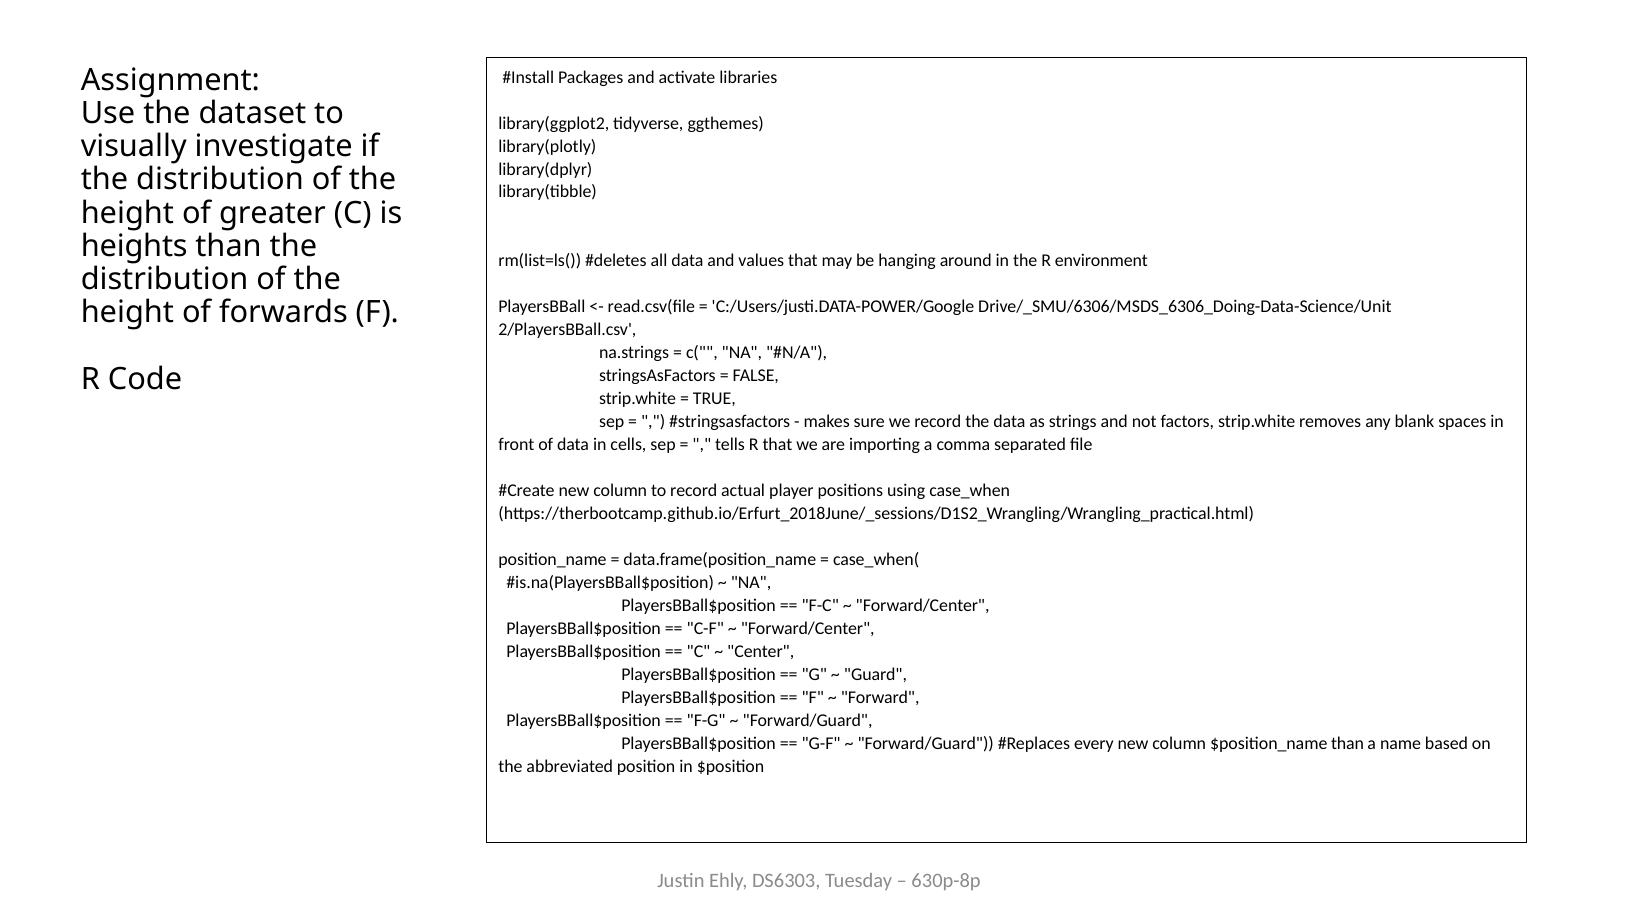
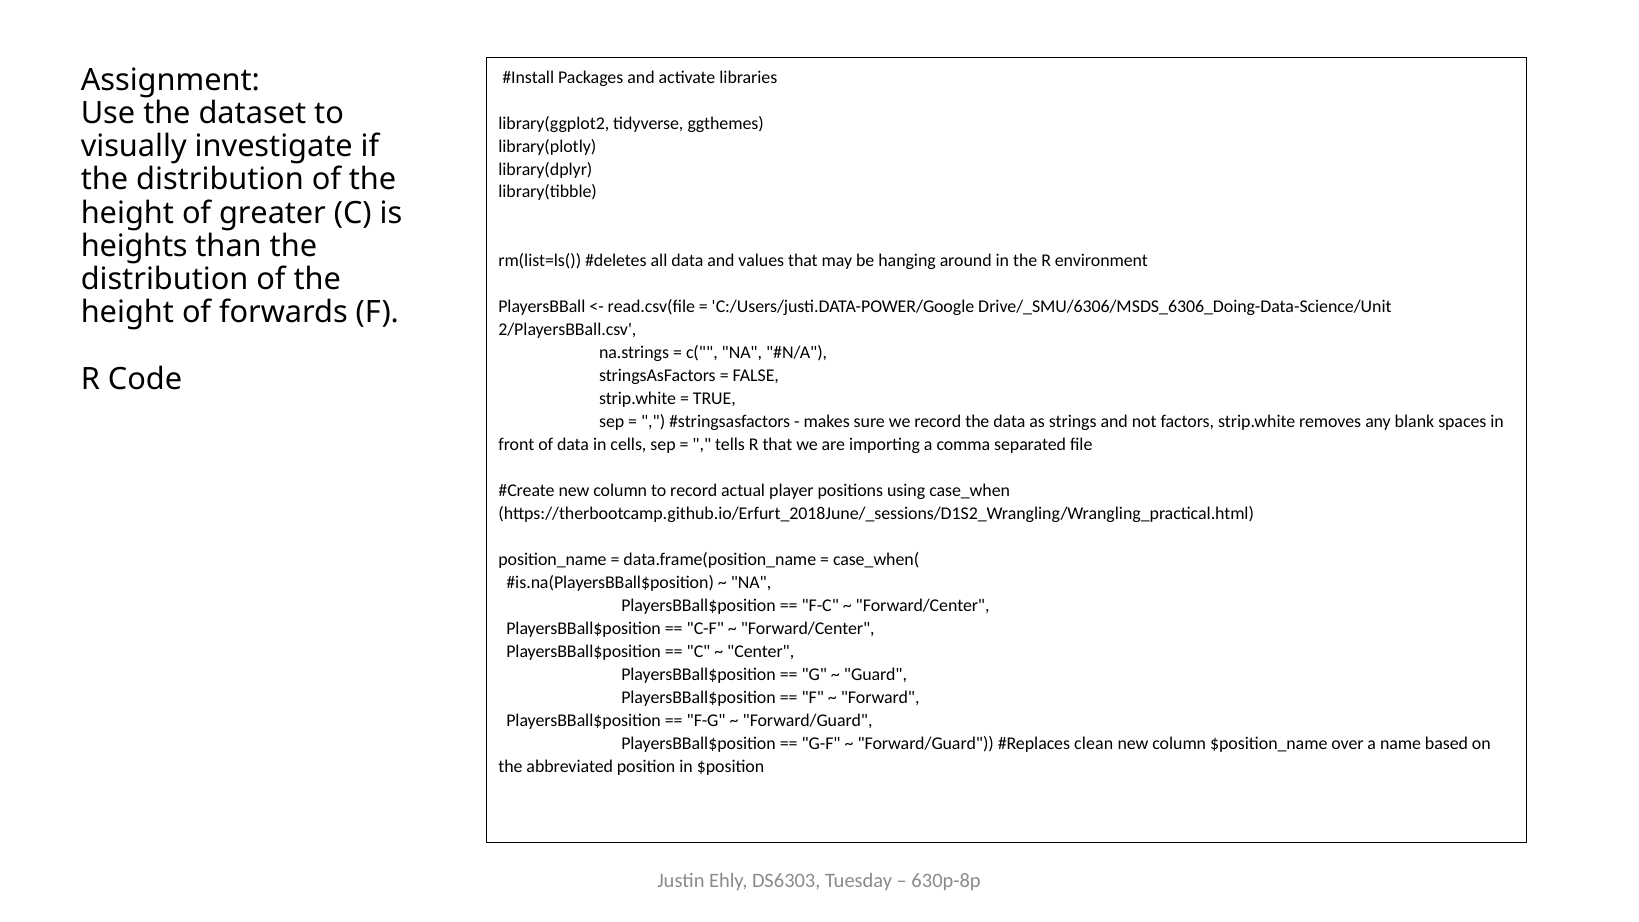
every: every -> clean
$position_name than: than -> over
